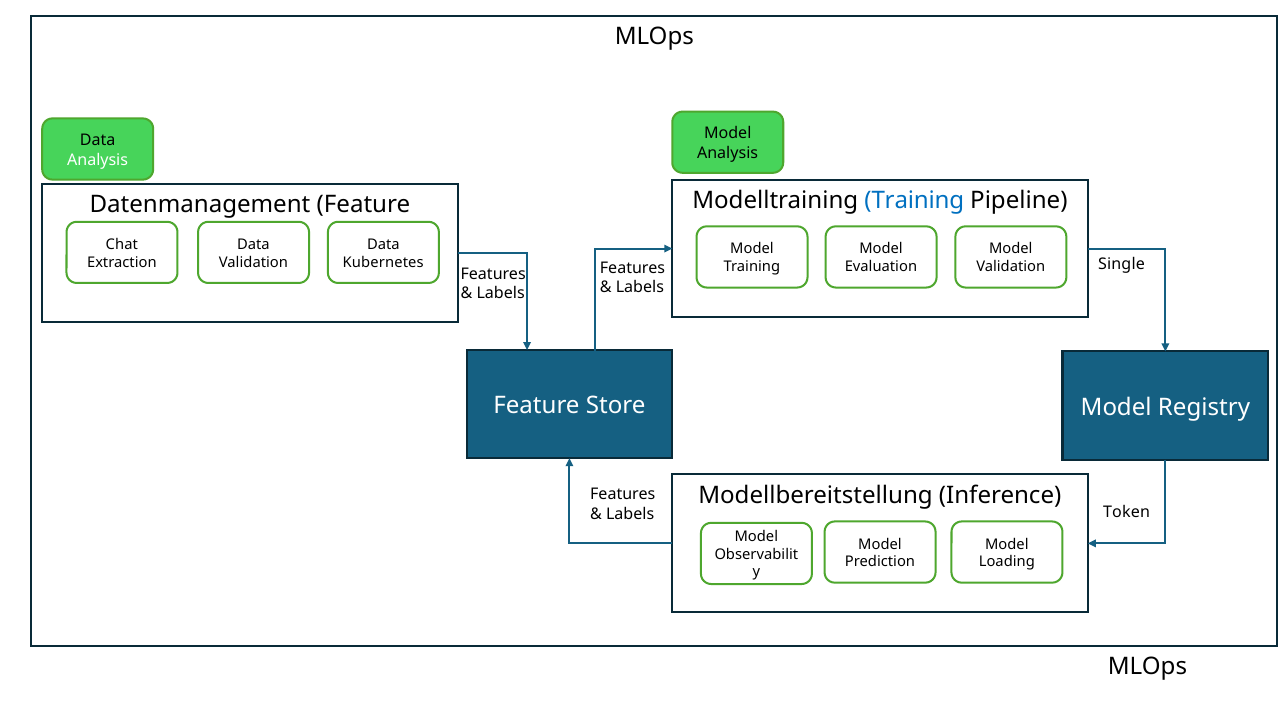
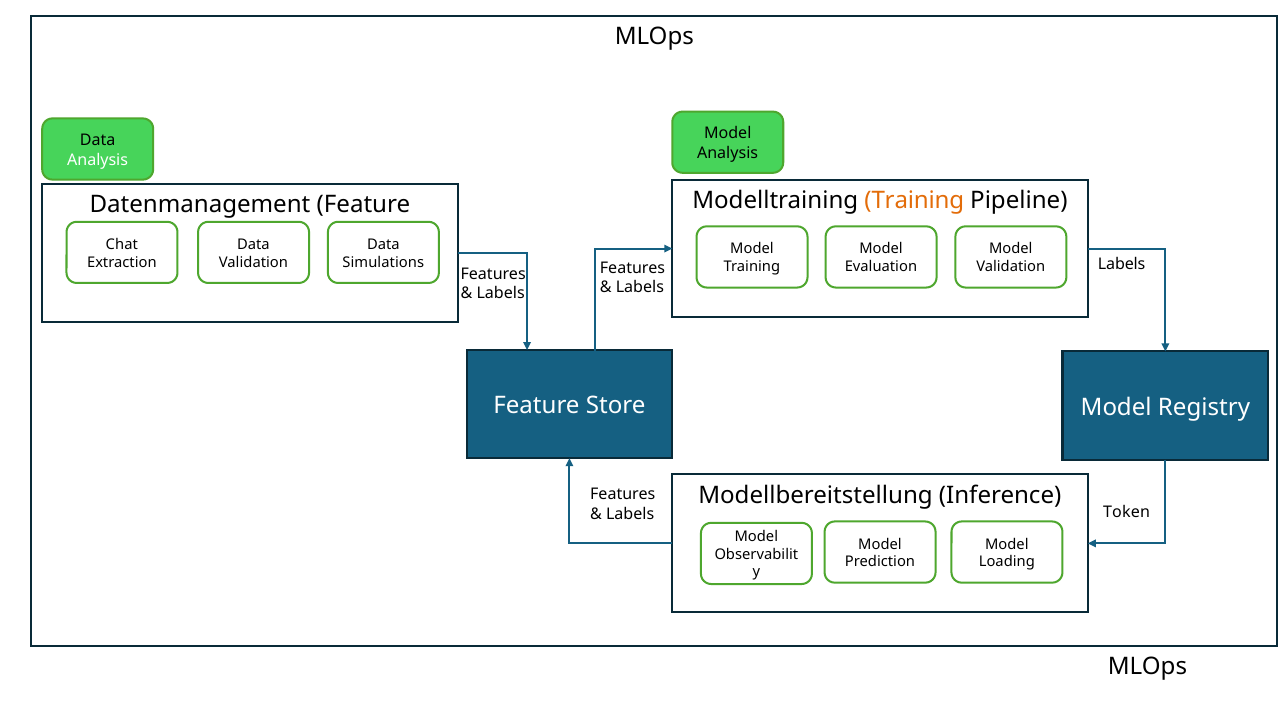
Training at (914, 201) colour: blue -> orange
Kubernetes: Kubernetes -> Simulations
Single at (1122, 264): Single -> Labels
